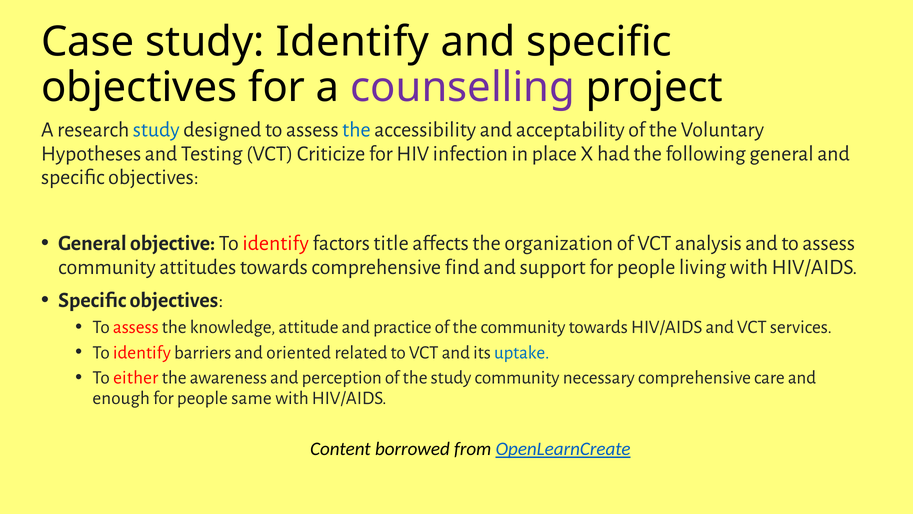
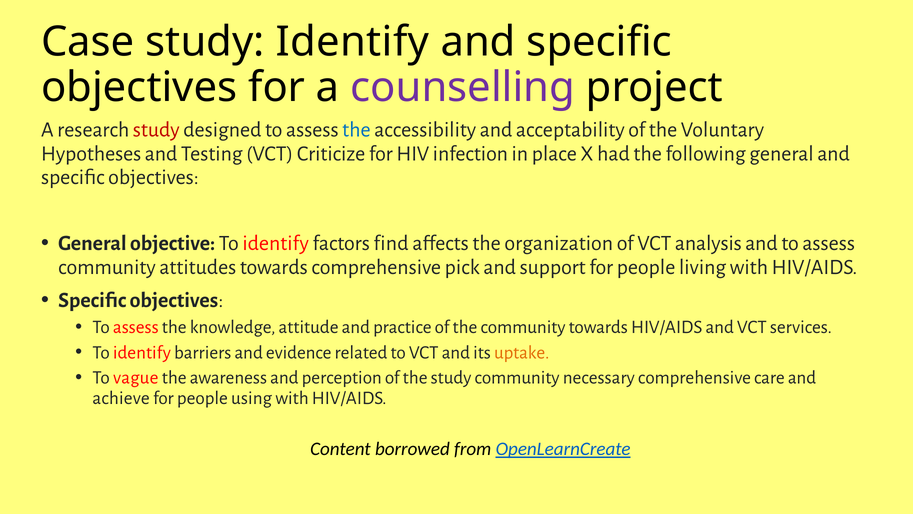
study at (156, 130) colour: blue -> red
title: title -> find
find: find -> pick
oriented: oriented -> evidence
uptake colour: blue -> orange
either: either -> vague
enough: enough -> achieve
same: same -> using
